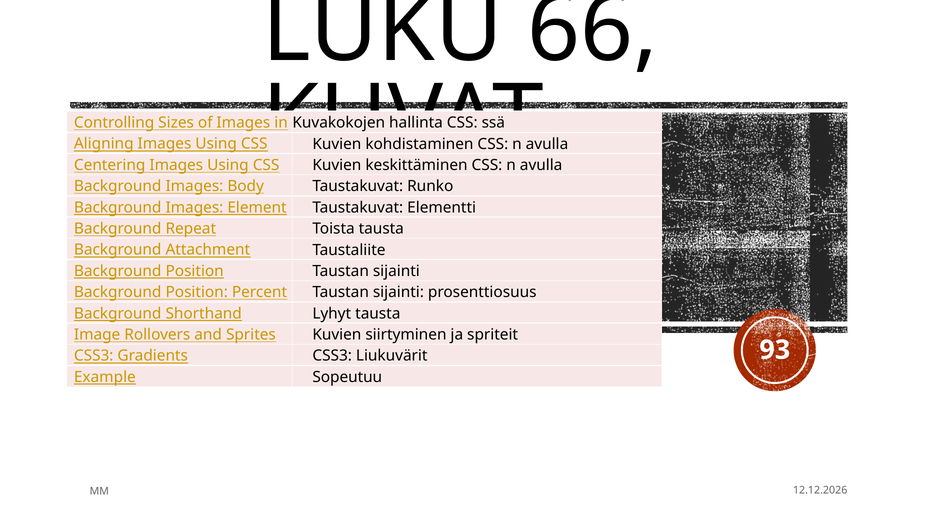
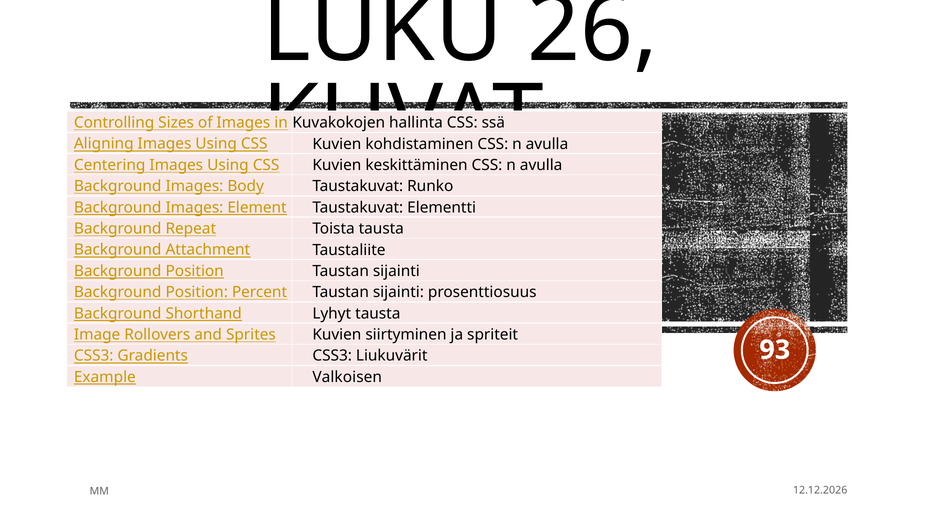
66: 66 -> 26
Sopeutuu: Sopeutuu -> Valkoisen
